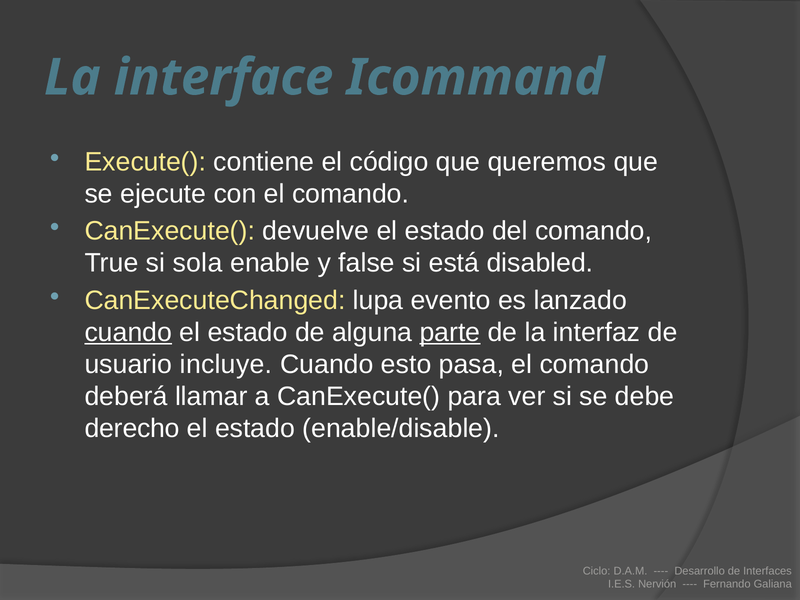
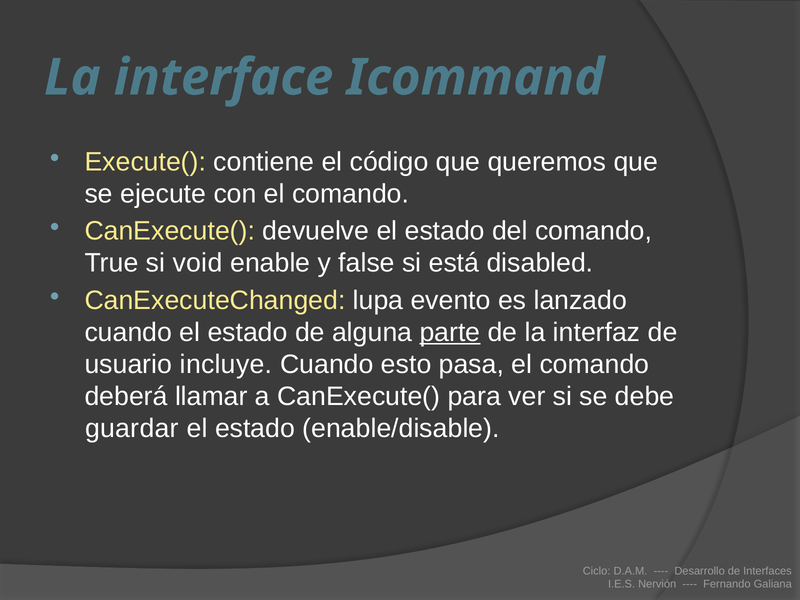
sola: sola -> void
cuando at (128, 332) underline: present -> none
derecho: derecho -> guardar
